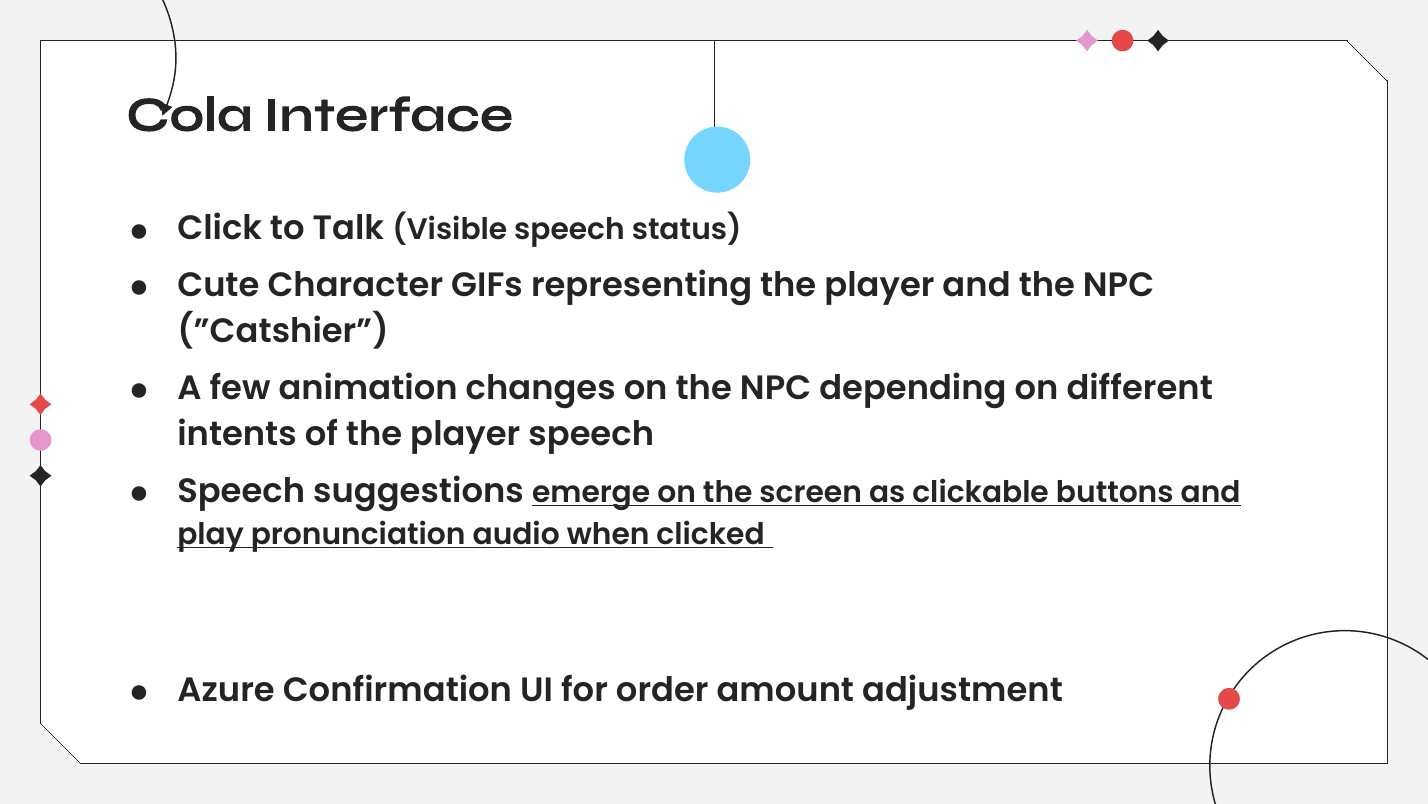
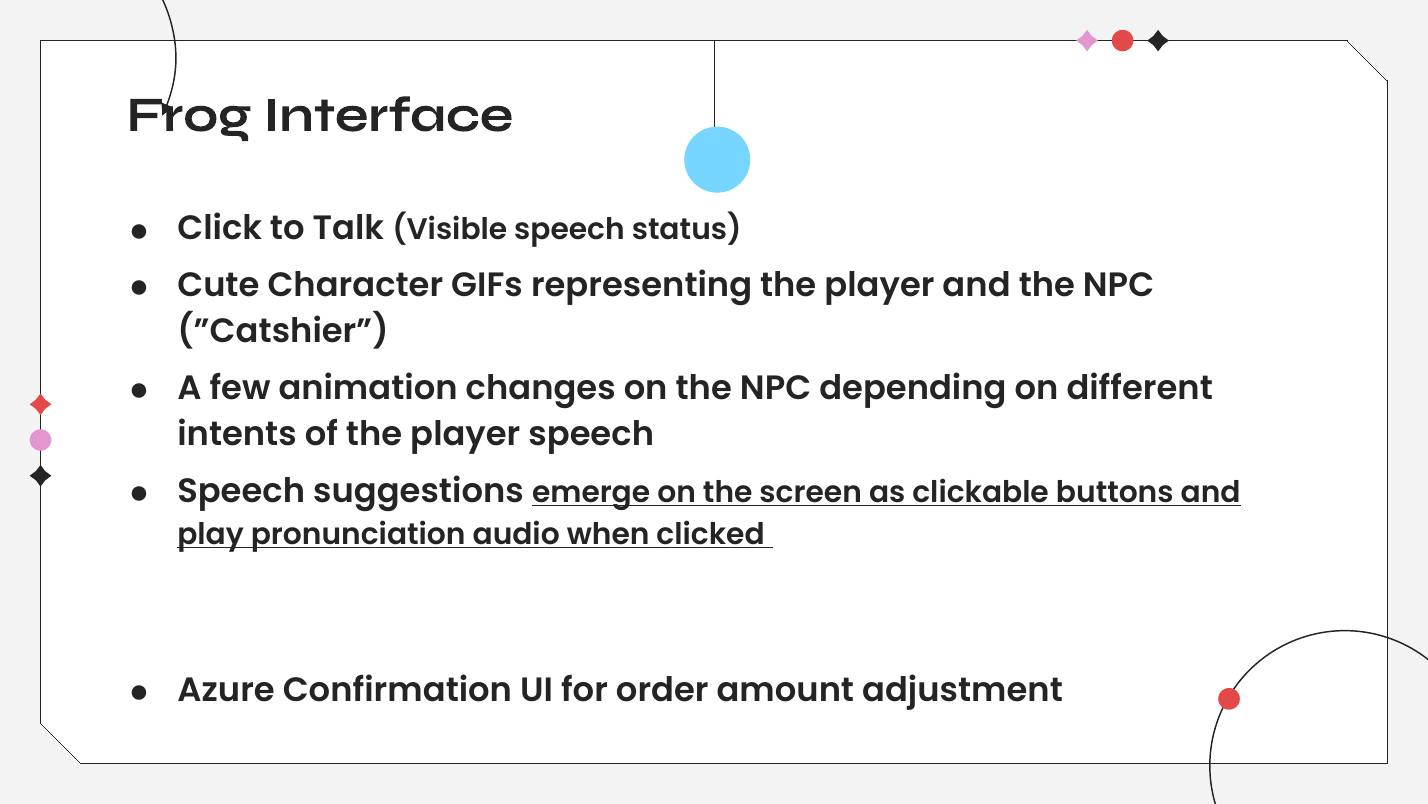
Cola: Cola -> Frog
